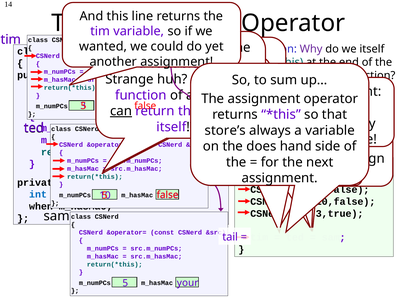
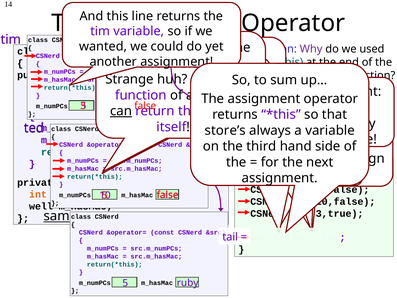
we itself: itself -> used
does: does -> third
int at (38, 194) colour: blue -> orange
when: when -> well
sam at (57, 216) underline: none -> present
your: your -> ruby
